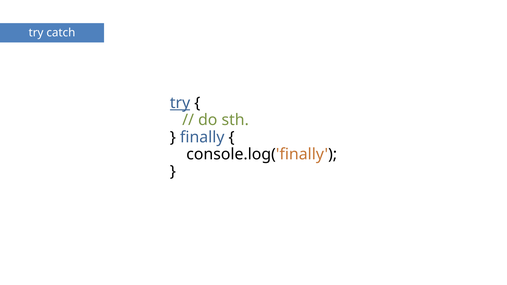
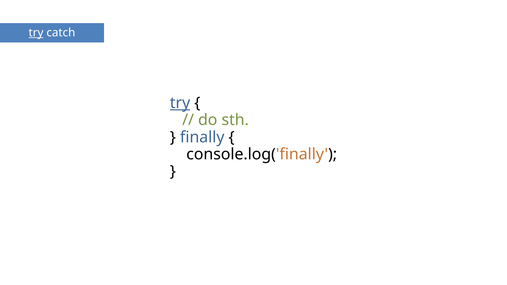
try at (36, 33) underline: none -> present
